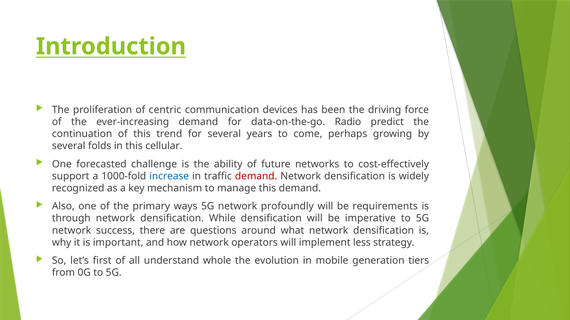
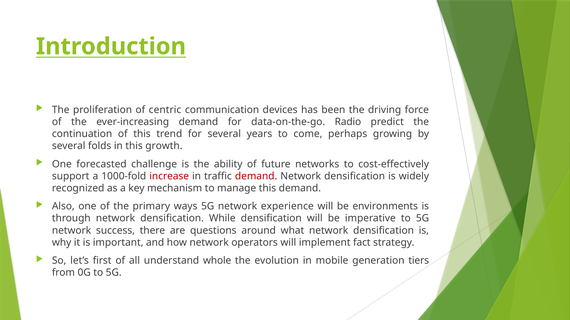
cellular: cellular -> growth
increase colour: blue -> red
profoundly: profoundly -> experience
requirements: requirements -> environments
less: less -> fact
